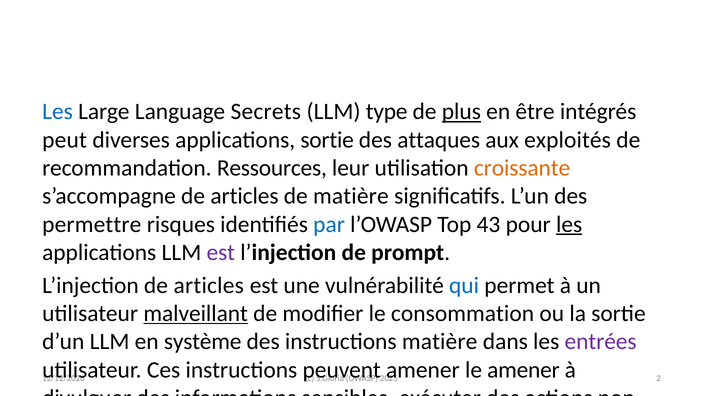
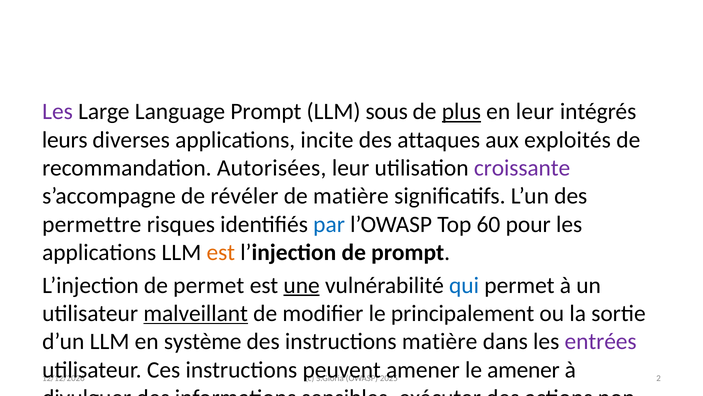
Les at (57, 111) colour: blue -> purple
Language Secrets: Secrets -> Prompt
type: type -> sous
en être: être -> leur
peut: peut -> leurs
applications sortie: sortie -> incite
recommandation Ressources: Ressources -> Autorisées
croissante colour: orange -> purple
s’accompagne de articles: articles -> révéler
43: 43 -> 60
les at (569, 224) underline: present -> none
est at (221, 252) colour: purple -> orange
L’injection de articles: articles -> permet
une underline: none -> present
consommation: consommation -> principalement
